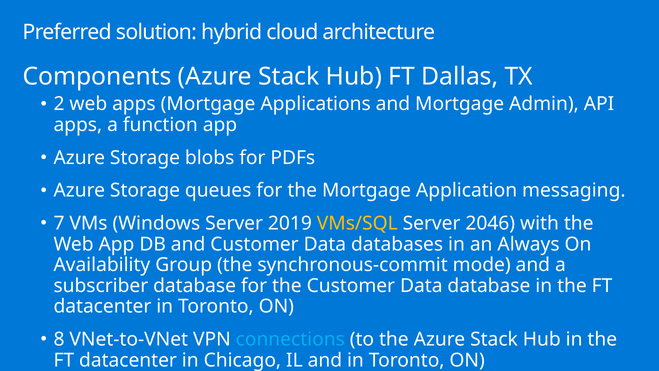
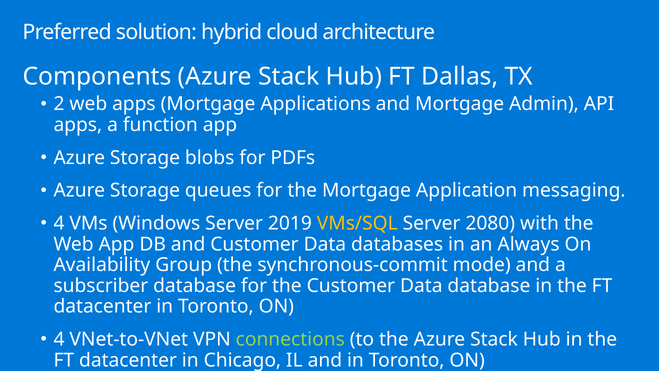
7 at (59, 223): 7 -> 4
2046: 2046 -> 2080
8 at (59, 339): 8 -> 4
connections colour: light blue -> light green
